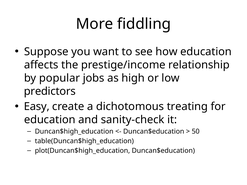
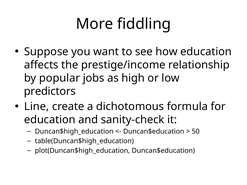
Easy: Easy -> Line
treating: treating -> formula
